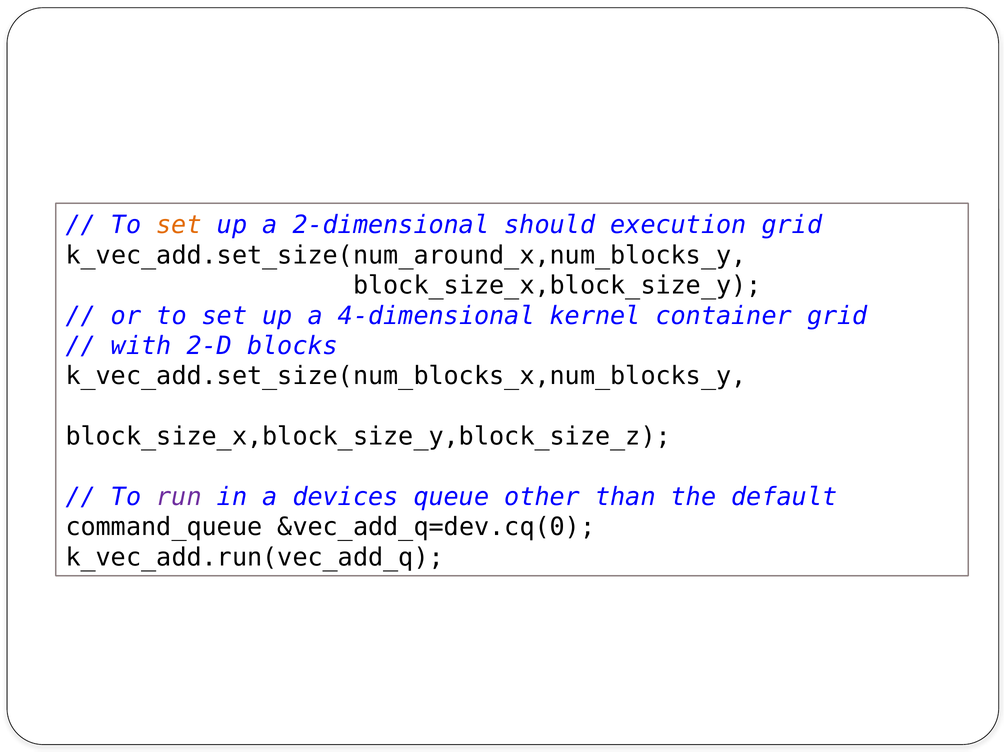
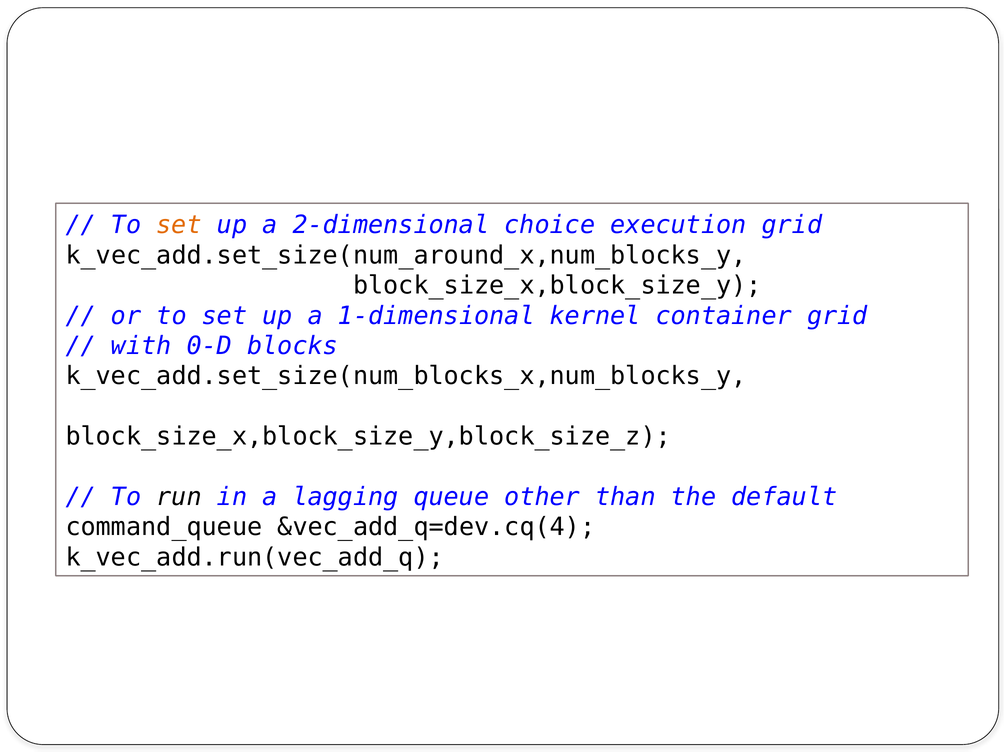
should: should -> choice
4-dimensional: 4-dimensional -> 1-dimensional
2-D: 2-D -> 0-D
run colour: purple -> black
devices: devices -> lagging
&vec_add_q=dev.cq(0: &vec_add_q=dev.cq(0 -> &vec_add_q=dev.cq(4
